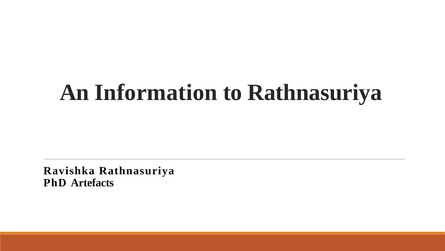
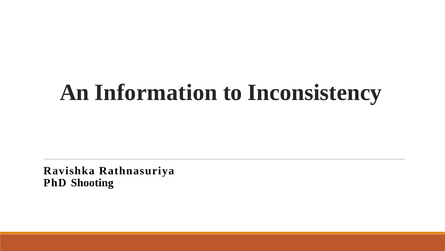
to Rathnasuriya: Rathnasuriya -> Inconsistency
Artefacts: Artefacts -> Shooting
